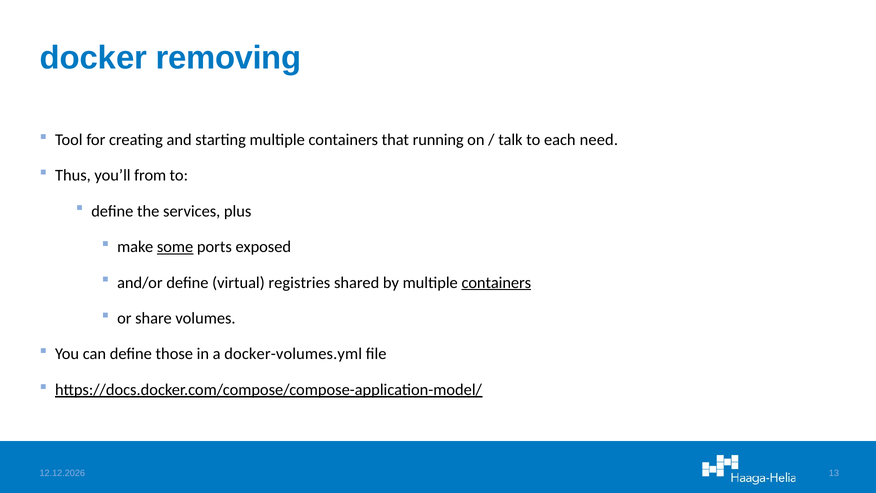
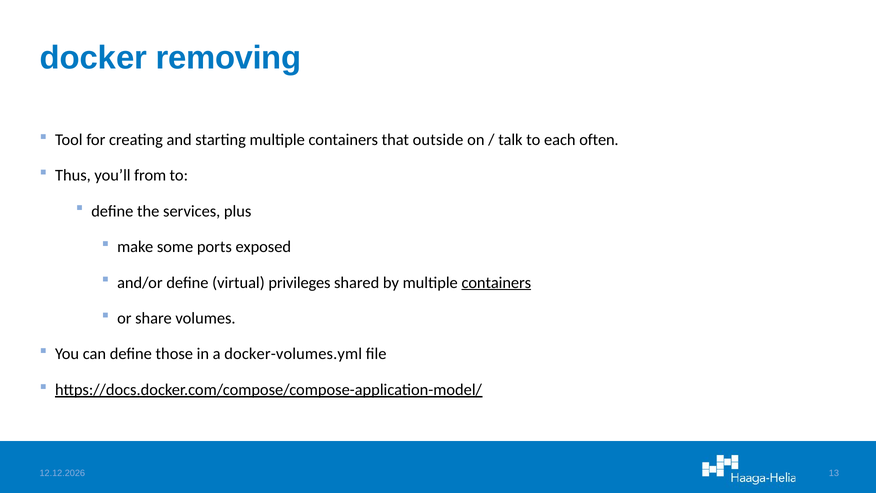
running: running -> outside
need: need -> often
some underline: present -> none
registries: registries -> privileges
